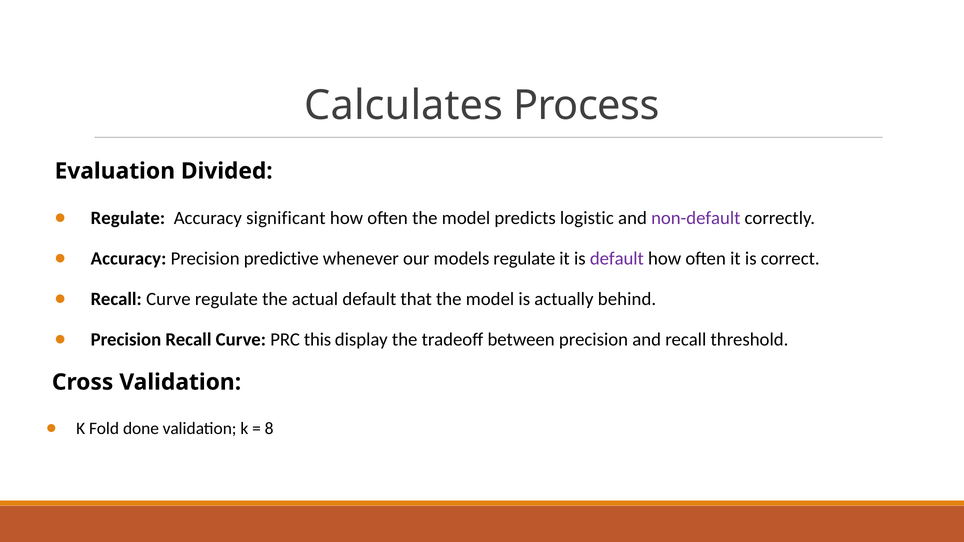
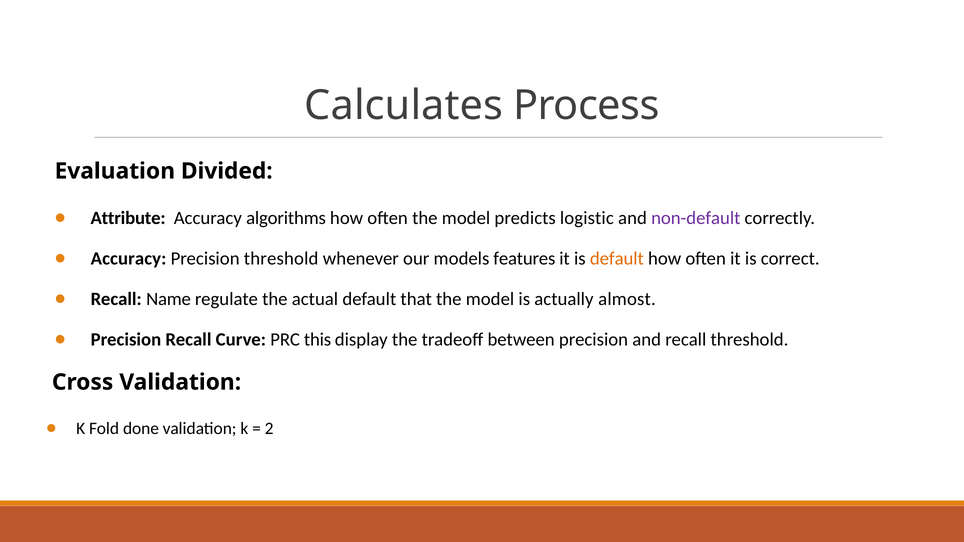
Regulate at (128, 218): Regulate -> Attribute
significant: significant -> algorithms
Precision predictive: predictive -> threshold
models regulate: regulate -> features
default at (617, 259) colour: purple -> orange
Curve at (168, 299): Curve -> Name
behind: behind -> almost
8: 8 -> 2
